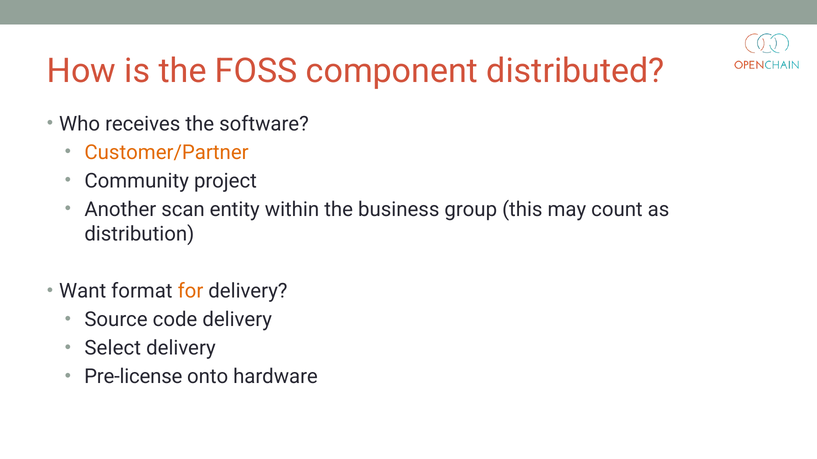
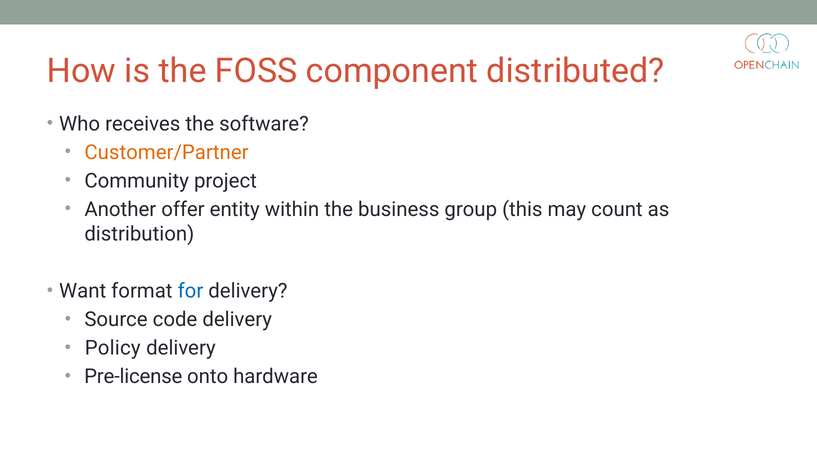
scan: scan -> offer
for colour: orange -> blue
Select: Select -> Policy
